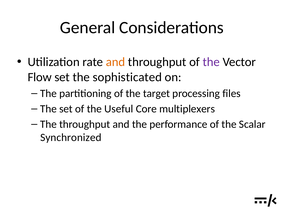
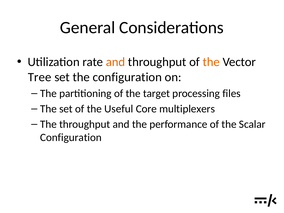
the at (211, 62) colour: purple -> orange
Flow: Flow -> Tree
the sophisticated: sophisticated -> configuration
Synchronized at (71, 138): Synchronized -> Configuration
